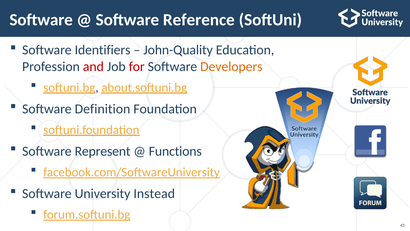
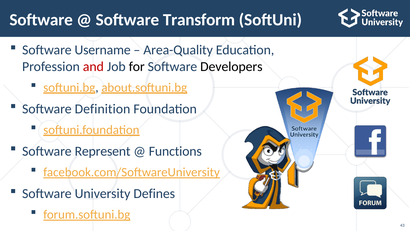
Reference: Reference -> Transform
Identifiers: Identifiers -> Username
John-Quality: John-Quality -> Area-Quality
for colour: red -> black
Developers colour: orange -> black
Instead: Instead -> Defines
